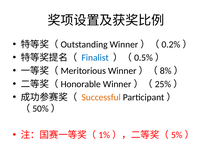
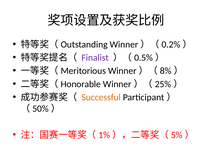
Finalist colour: blue -> purple
